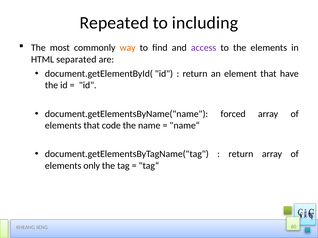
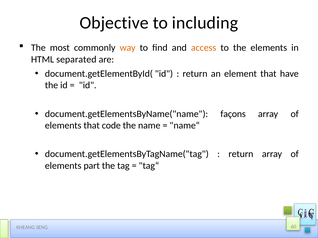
Repeated: Repeated -> Objective
access colour: purple -> orange
forced: forced -> façons
only: only -> part
